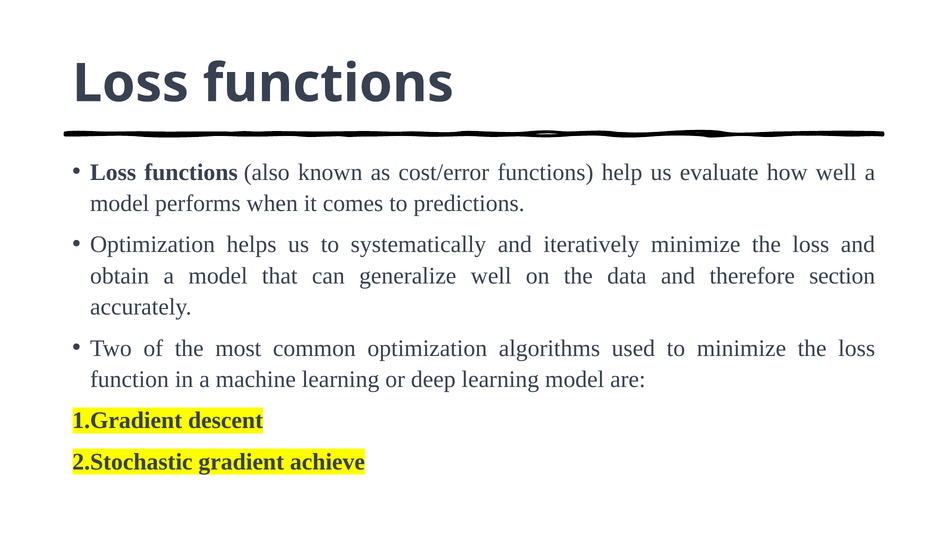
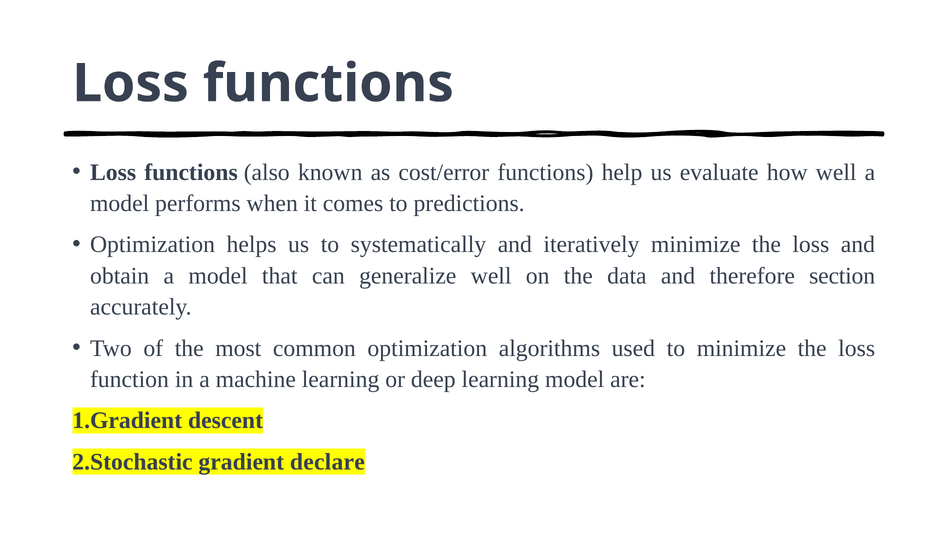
achieve: achieve -> declare
